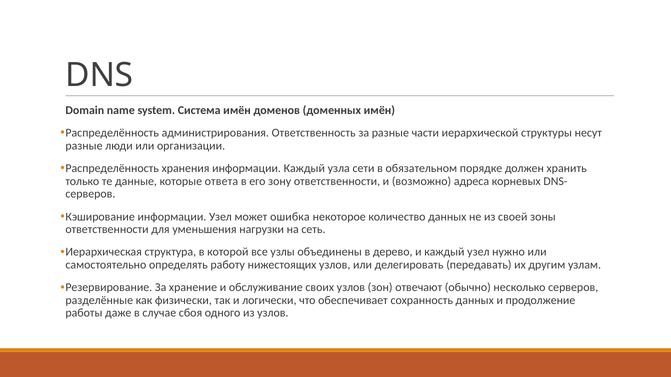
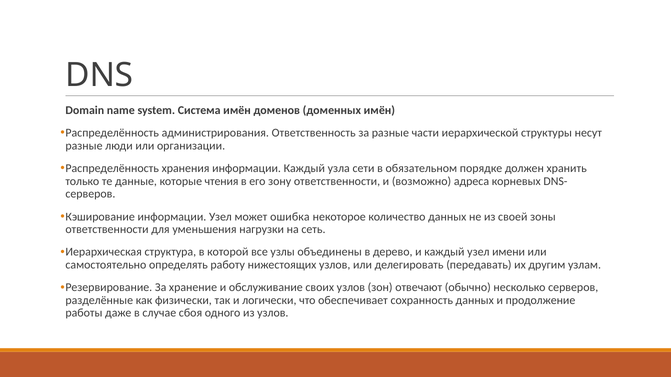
ответа: ответа -> чтения
нужно: нужно -> имени
